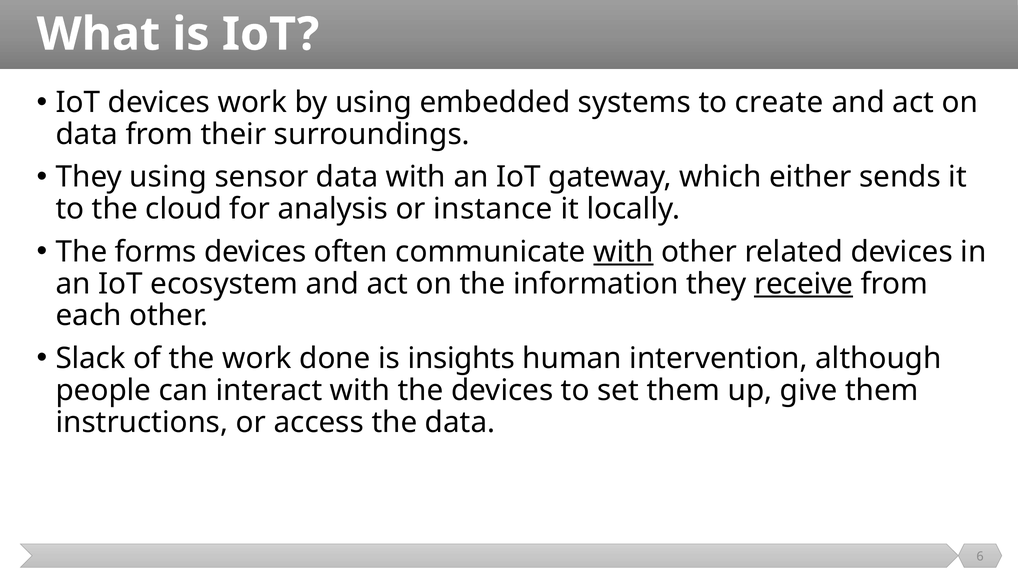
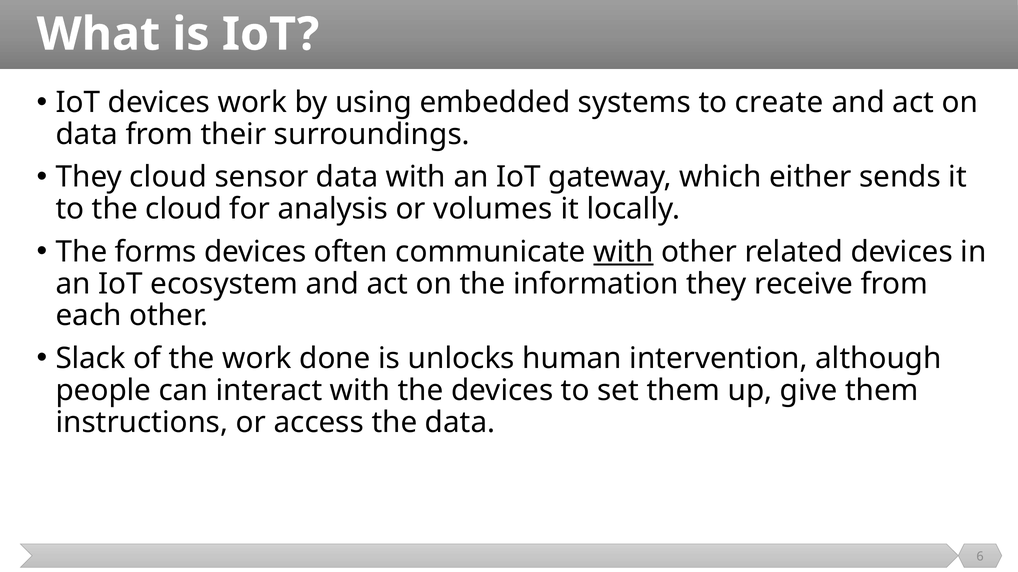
They using: using -> cloud
instance: instance -> volumes
receive underline: present -> none
insights: insights -> unlocks
